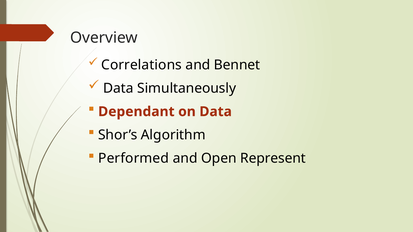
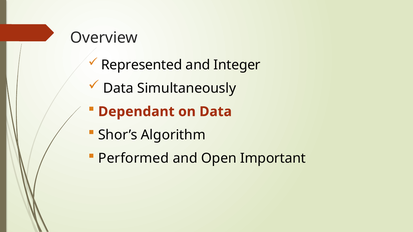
Correlations: Correlations -> Represented
Bennet: Bennet -> Integer
Represent: Represent -> Important
